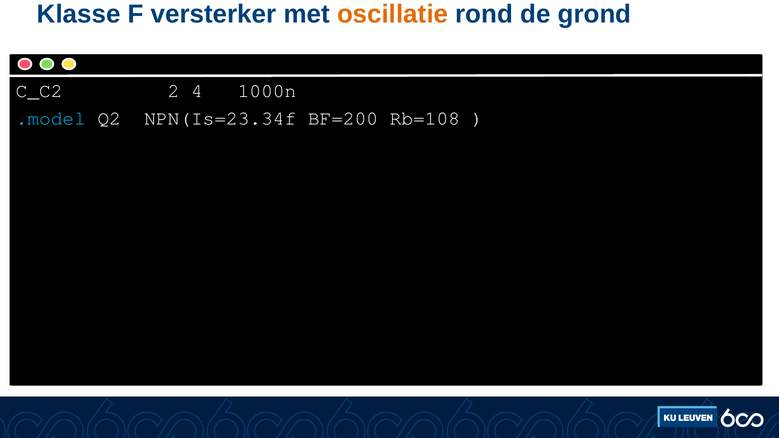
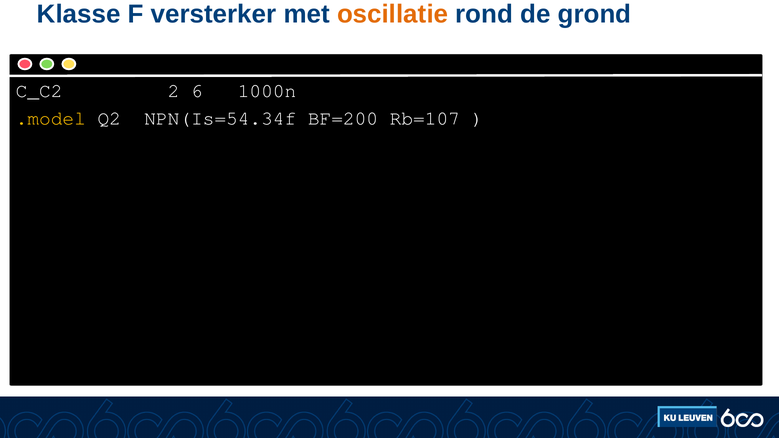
4: 4 -> 6
.model colour: light blue -> yellow
NPN(Is=23.34f: NPN(Is=23.34f -> NPN(Is=54.34f
Rb=108: Rb=108 -> Rb=107
